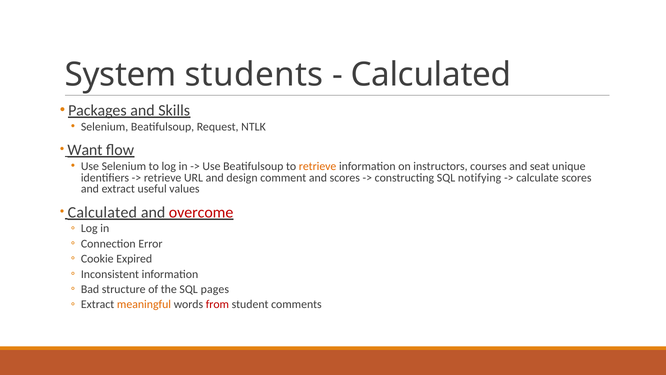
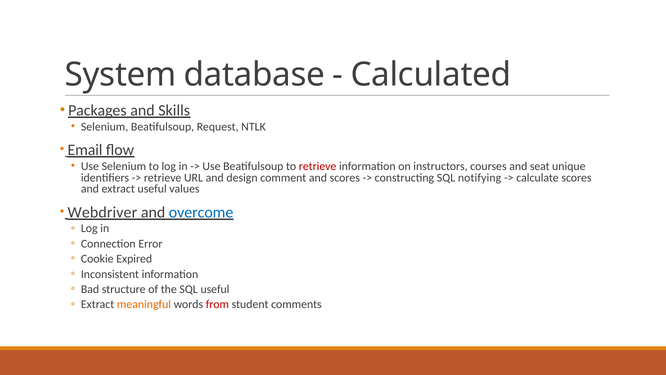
students: students -> database
Want: Want -> Email
retrieve at (318, 166) colour: orange -> red
Calculated at (102, 212): Calculated -> Webdriver
overcome colour: red -> blue
SQL pages: pages -> useful
